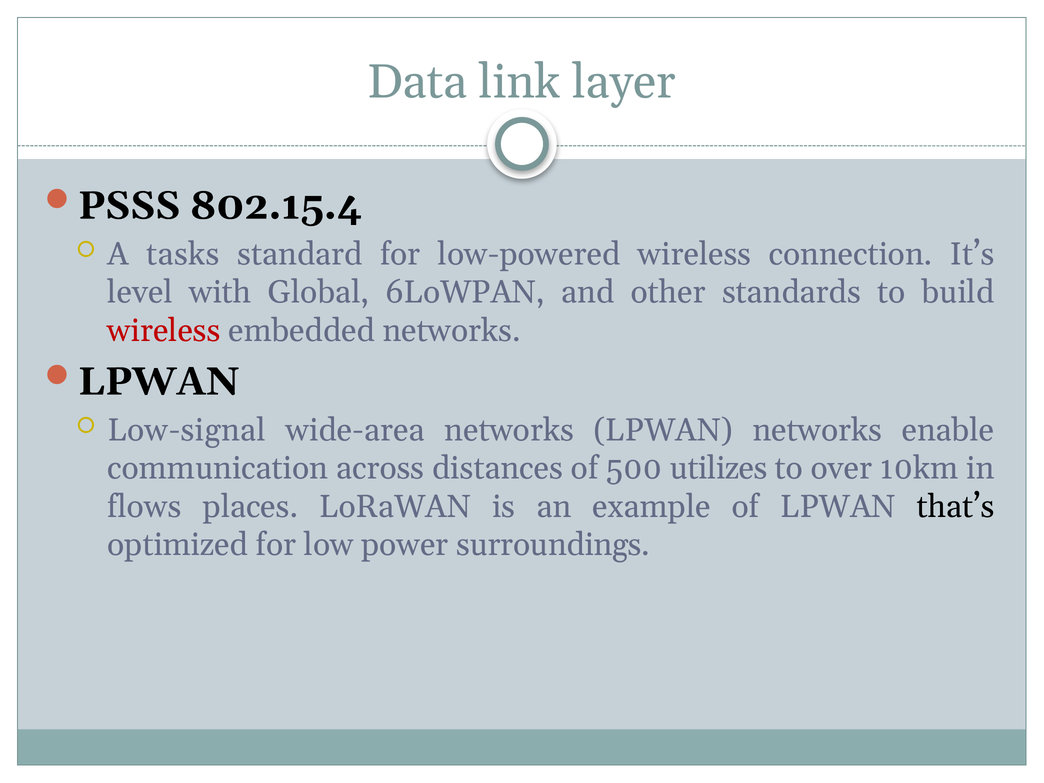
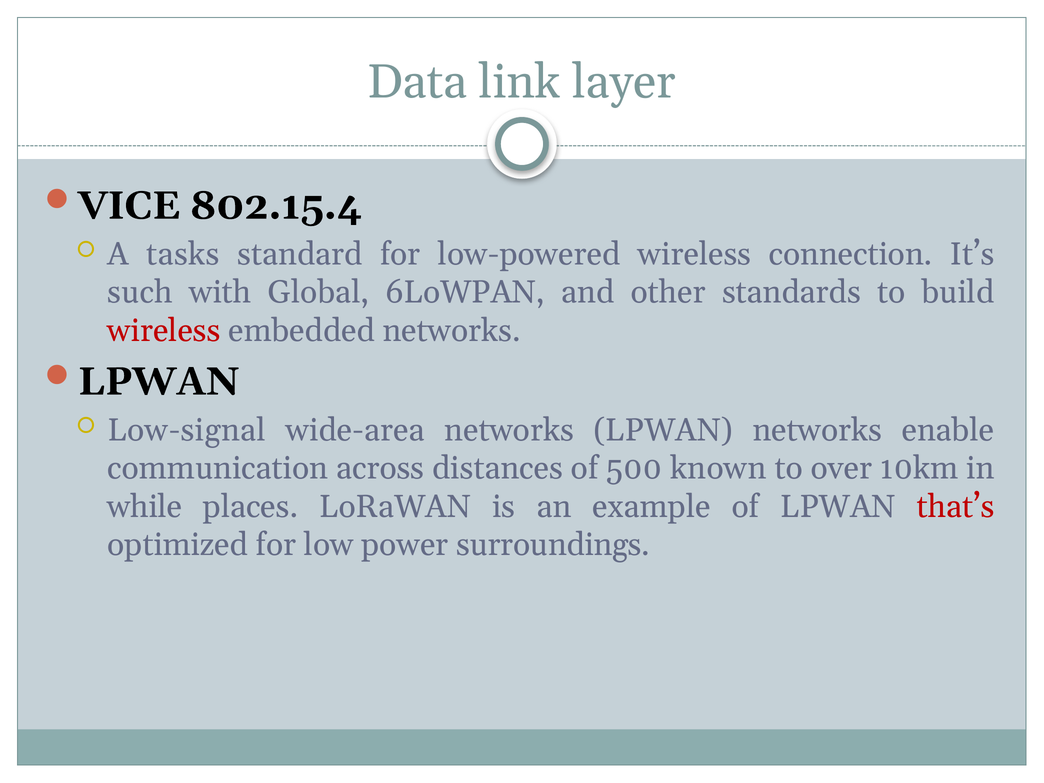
PSSS: PSSS -> VICE
level: level -> such
utilizes: utilizes -> known
flows: flows -> while
that’s colour: black -> red
